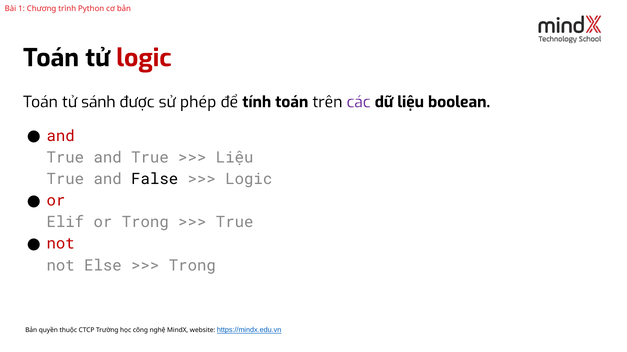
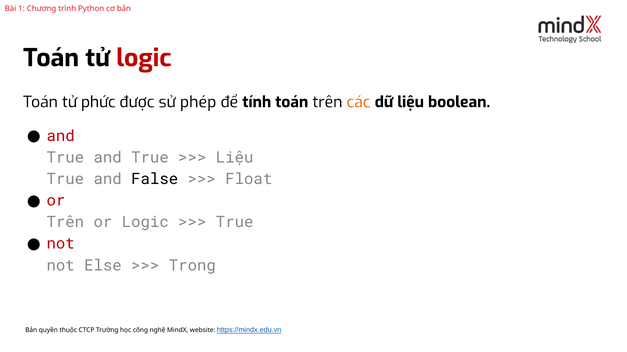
sánh: sánh -> phức
các colour: purple -> orange
Logic at (249, 179): Logic -> Float
Elif at (65, 223): Elif -> Trên
or Trong: Trong -> Logic
